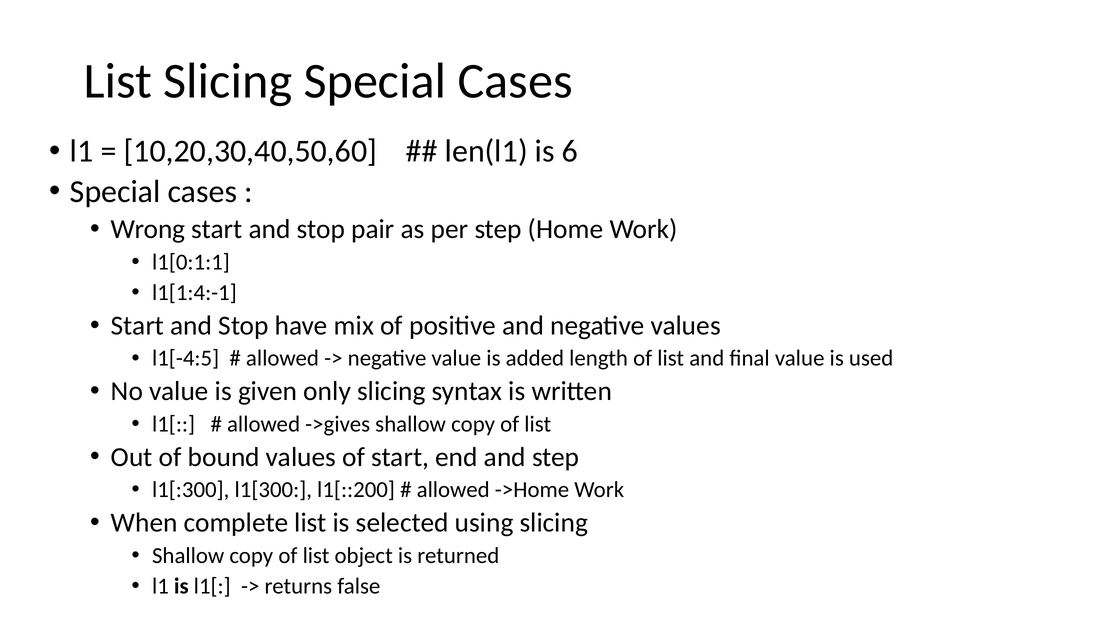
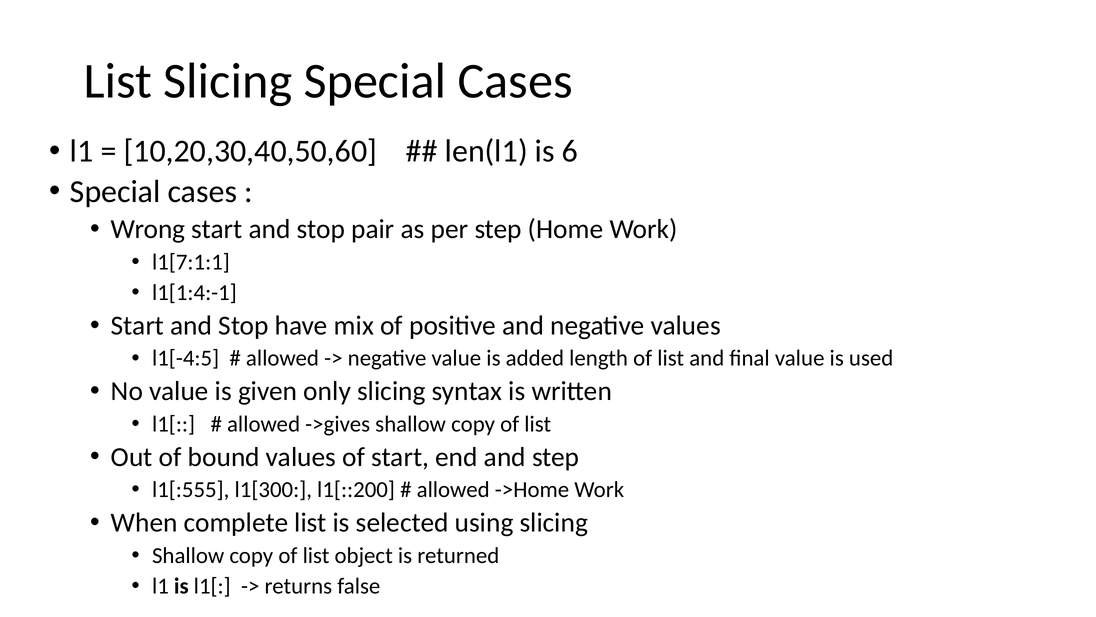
l1[0:1:1: l1[0:1:1 -> l1[7:1:1
l1[:300: l1[:300 -> l1[:555
